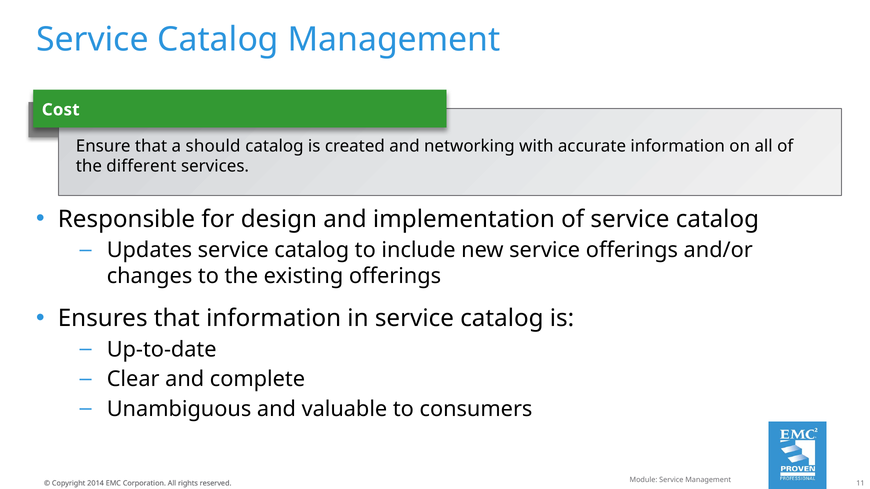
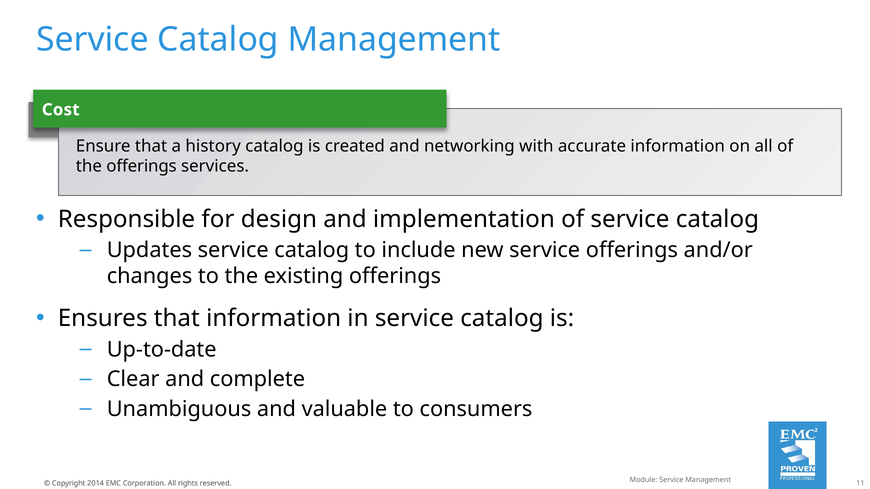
should: should -> history
the different: different -> offerings
